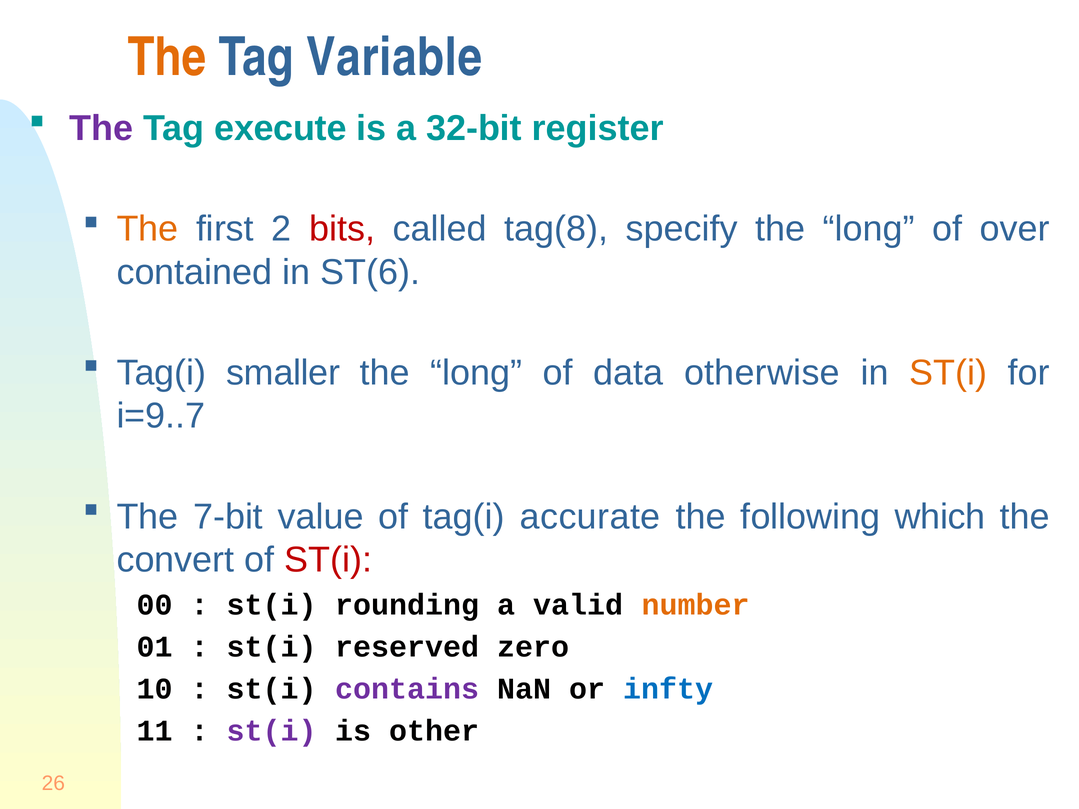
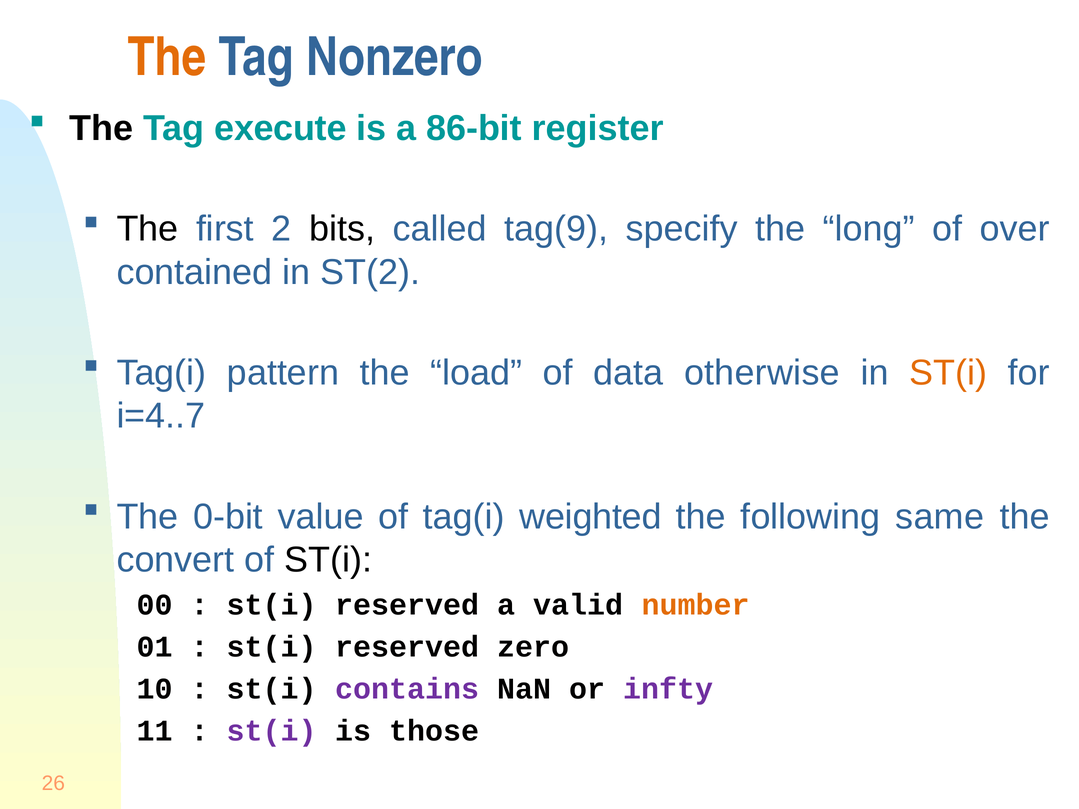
Variable: Variable -> Nonzero
The at (101, 128) colour: purple -> black
32-bit: 32-bit -> 86-bit
The at (147, 229) colour: orange -> black
bits colour: red -> black
tag(8: tag(8 -> tag(9
ST(6: ST(6 -> ST(2
smaller: smaller -> pattern
long at (476, 373): long -> load
i=9..7: i=9..7 -> i=4..7
7-bit: 7-bit -> 0-bit
accurate: accurate -> weighted
which: which -> same
ST(i at (328, 560) colour: red -> black
rounding at (407, 605): rounding -> reserved
infty colour: blue -> purple
other: other -> those
